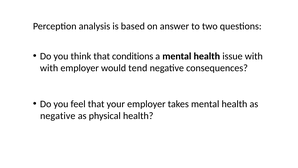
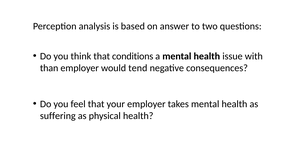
with at (49, 68): with -> than
negative at (58, 116): negative -> suffering
